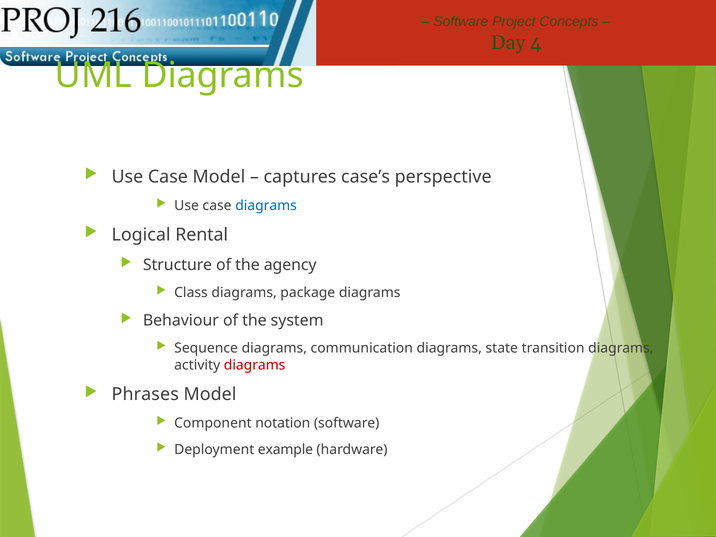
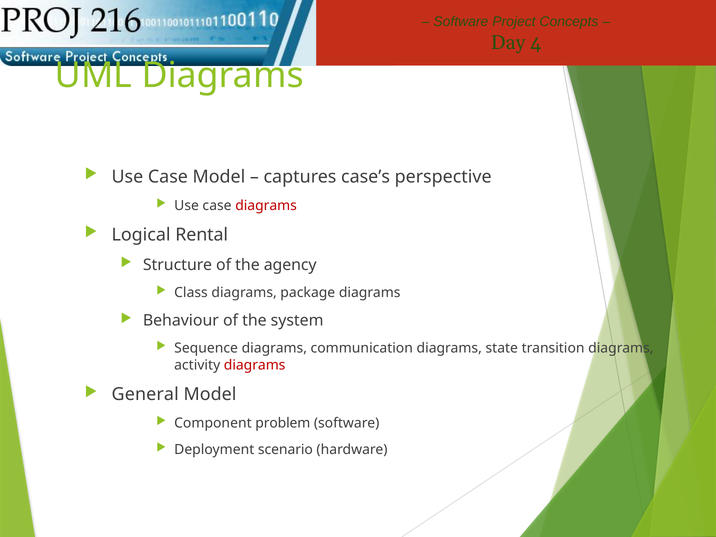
diagrams at (266, 205) colour: blue -> red
Phrases: Phrases -> General
notation: notation -> problem
example: example -> scenario
